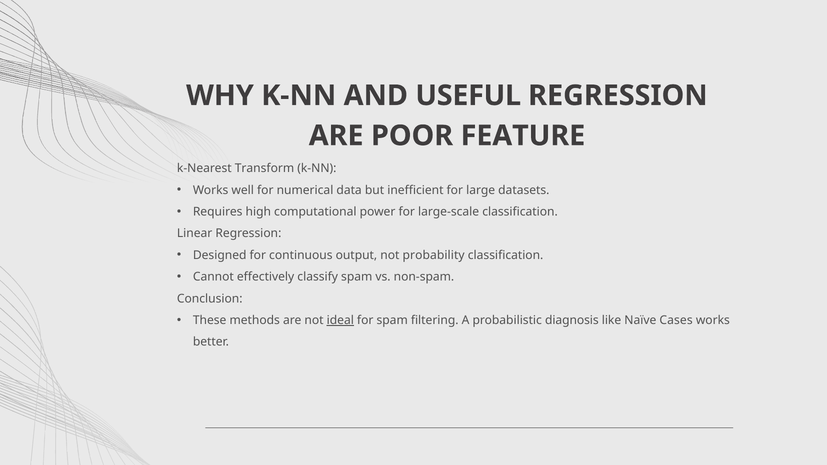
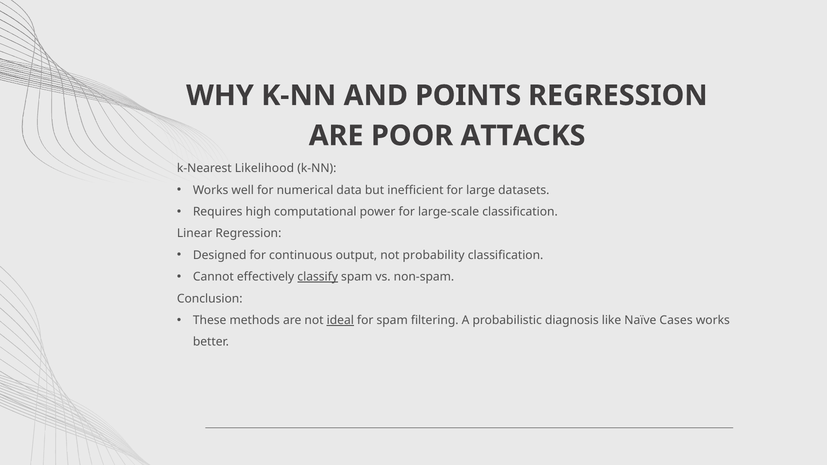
USEFUL: USEFUL -> POINTS
FEATURE: FEATURE -> ATTACKS
Transform: Transform -> Likelihood
classify underline: none -> present
